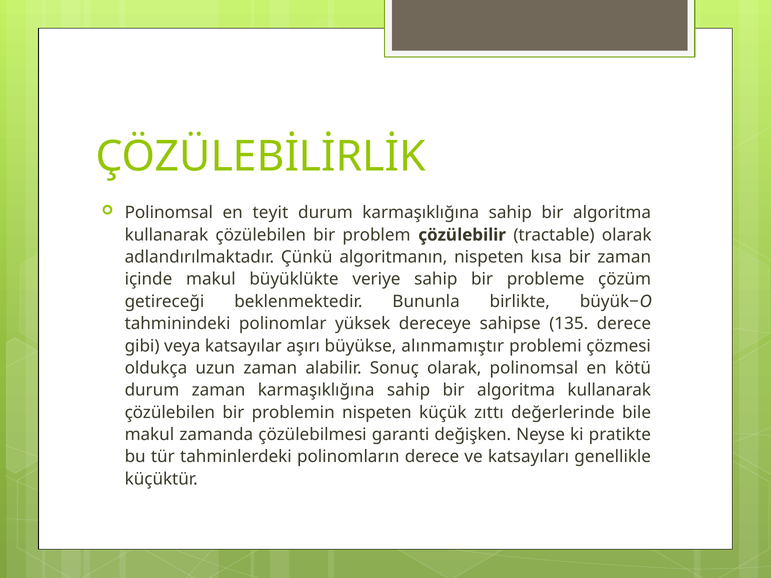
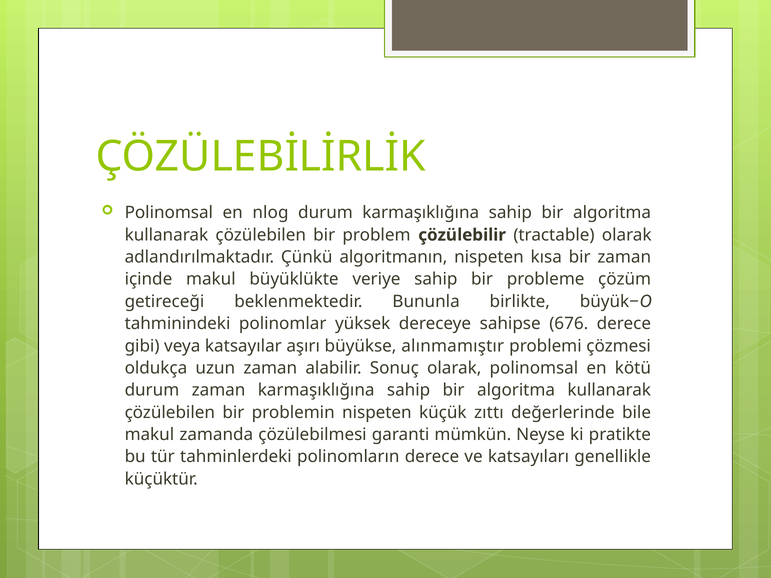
teyit: teyit -> nlog
135: 135 -> 676
değişken: değişken -> mümkün
